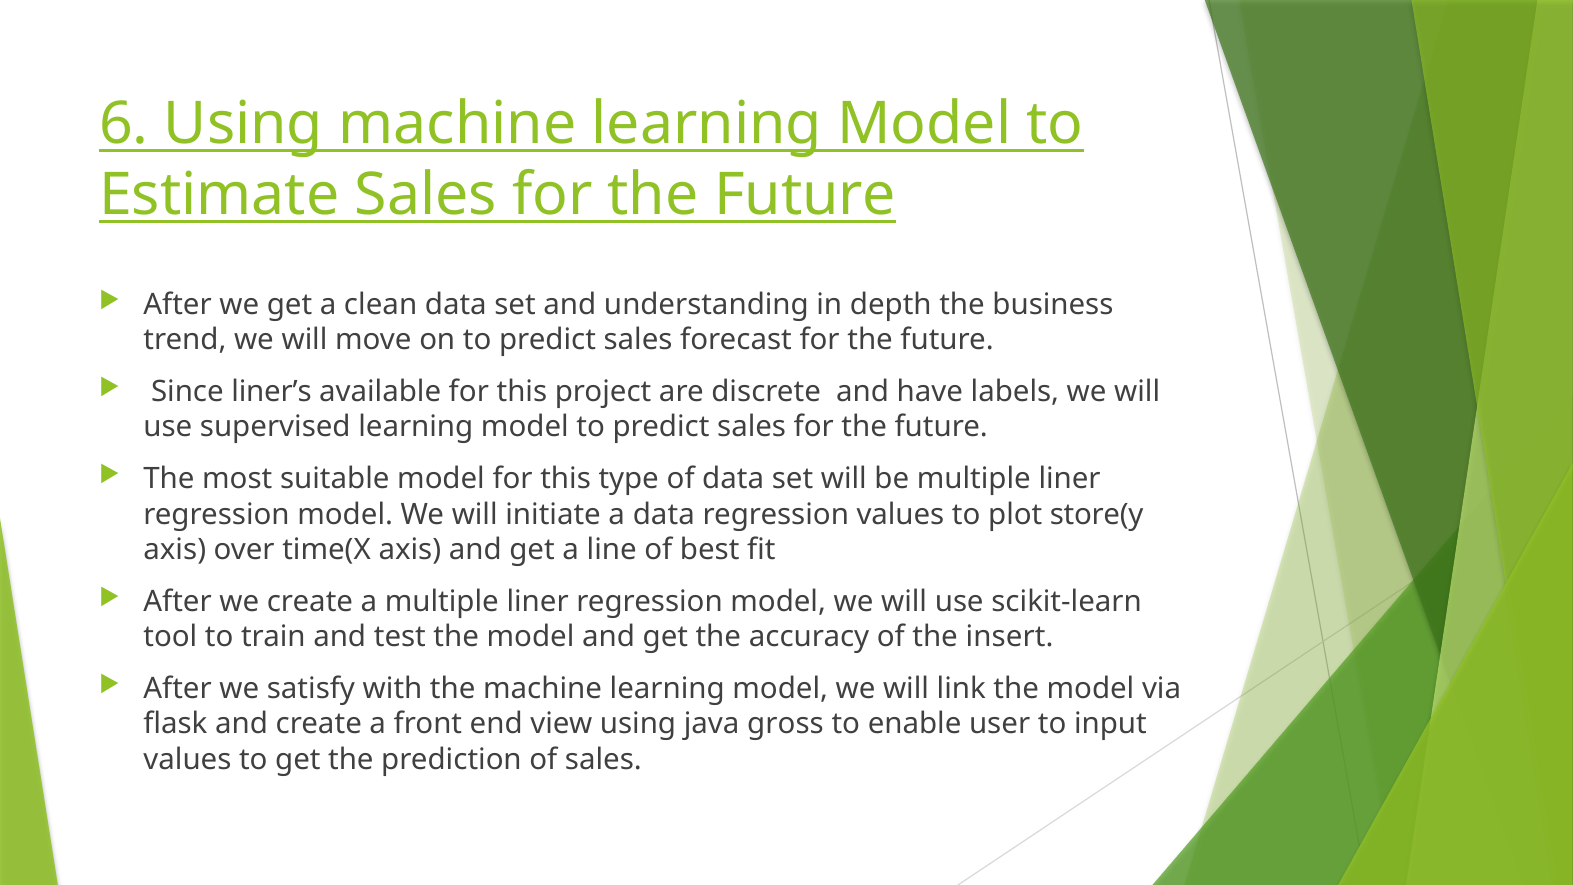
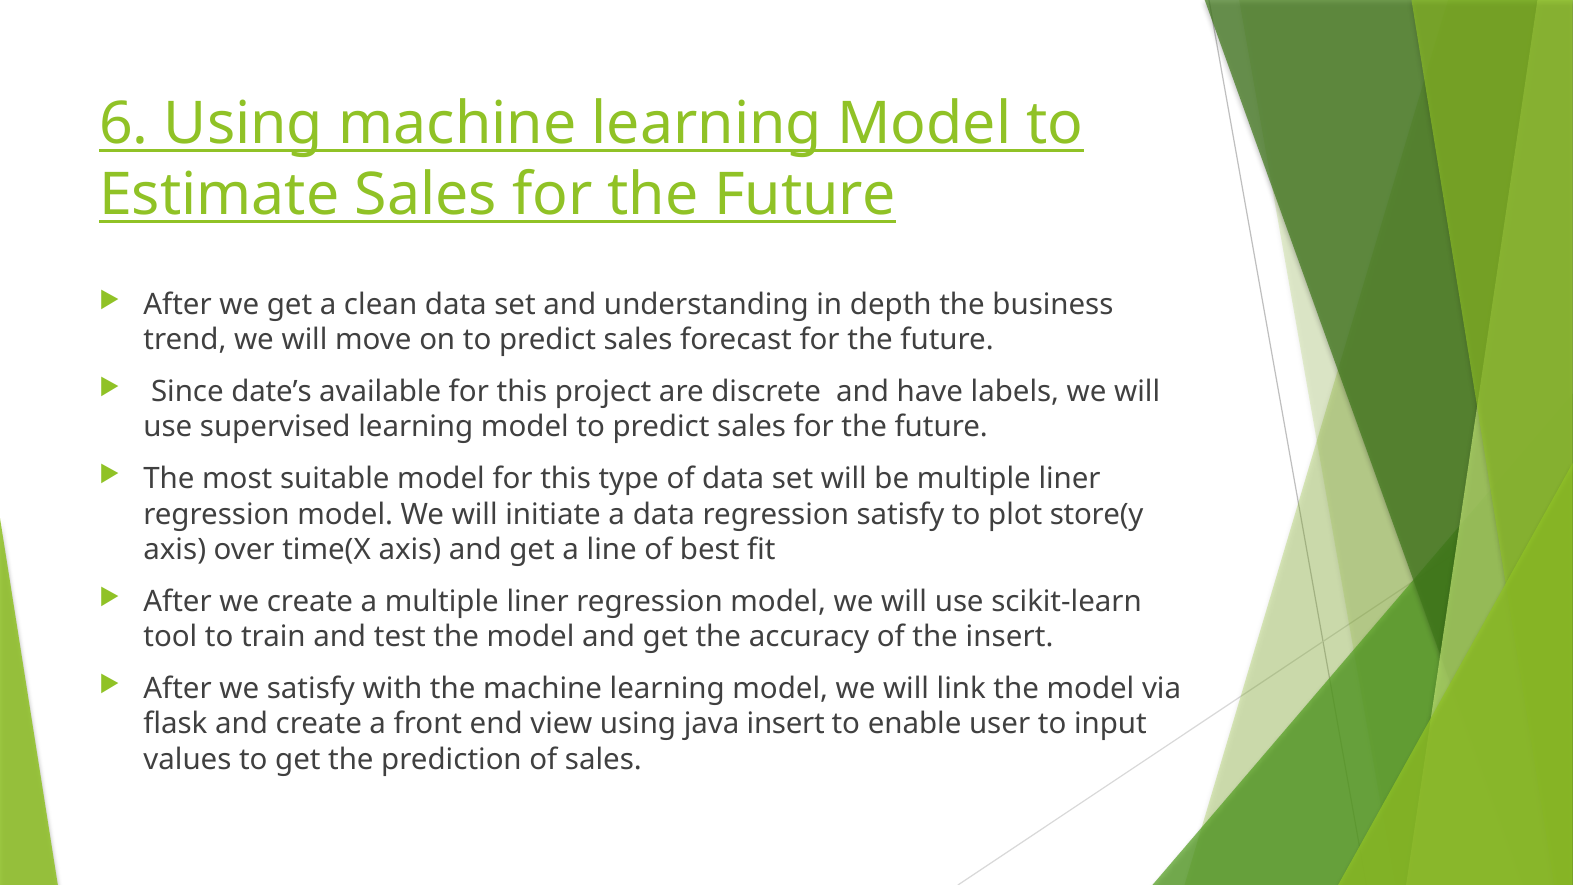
liner’s: liner’s -> date’s
regression values: values -> satisfy
java gross: gross -> insert
